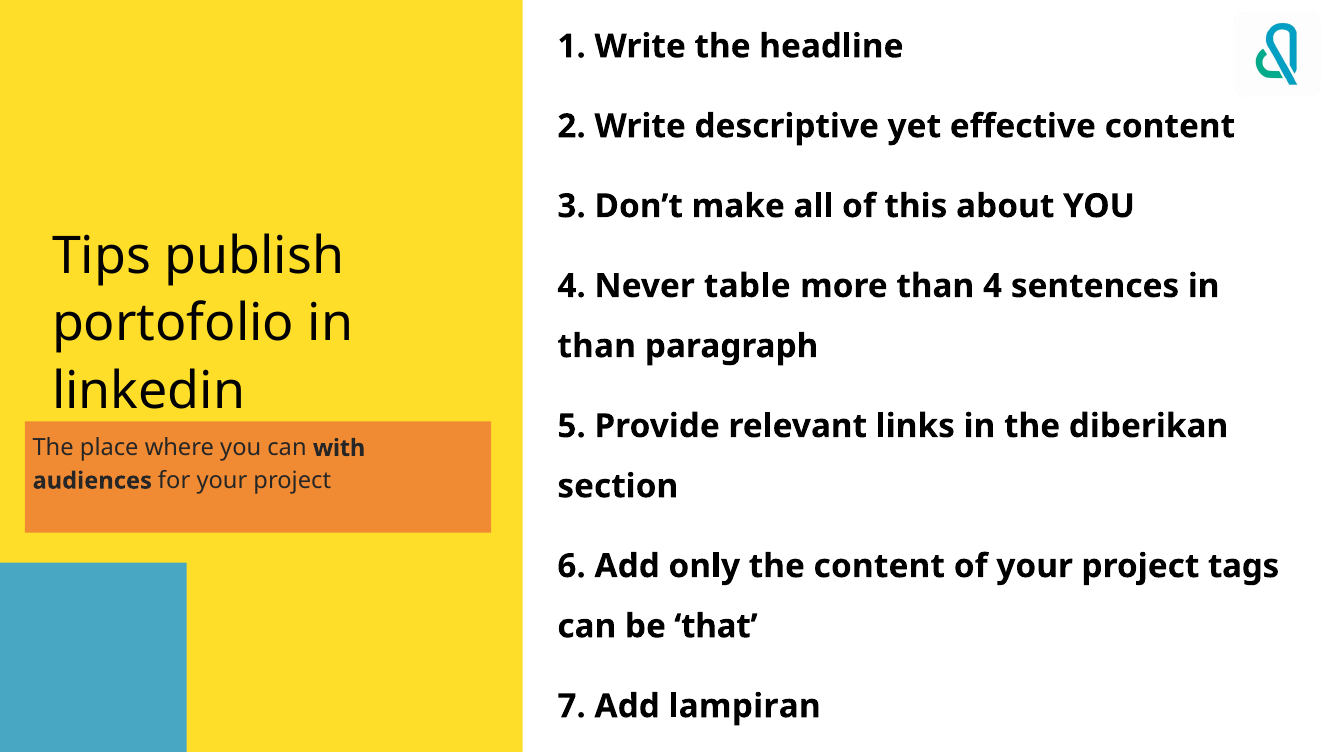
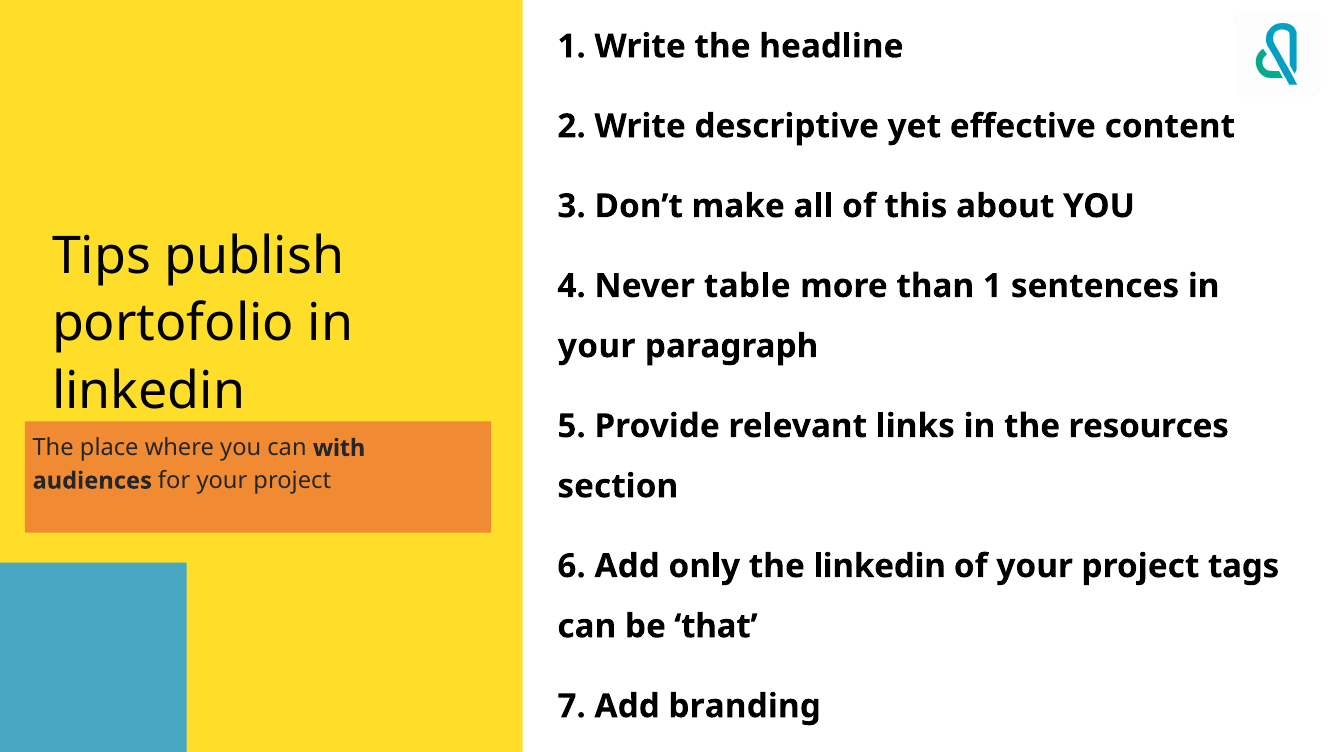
than 4: 4 -> 1
than at (597, 346): than -> your
diberikan: diberikan -> resources
the content: content -> linkedin
lampiran: lampiran -> branding
